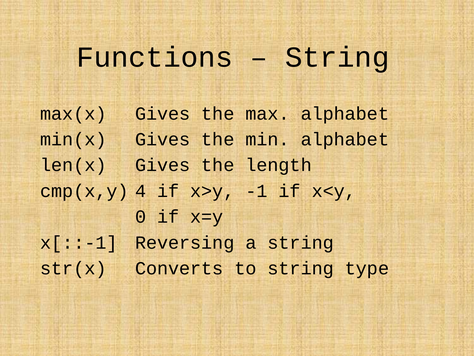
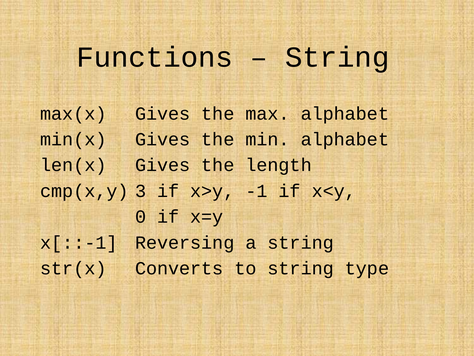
4: 4 -> 3
